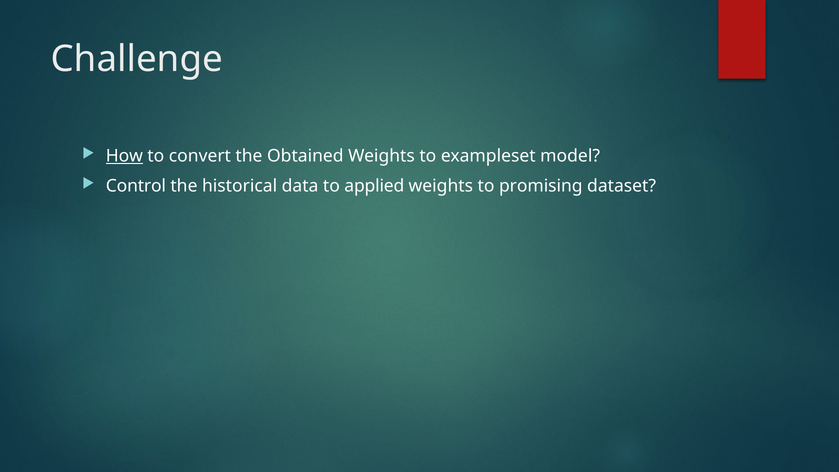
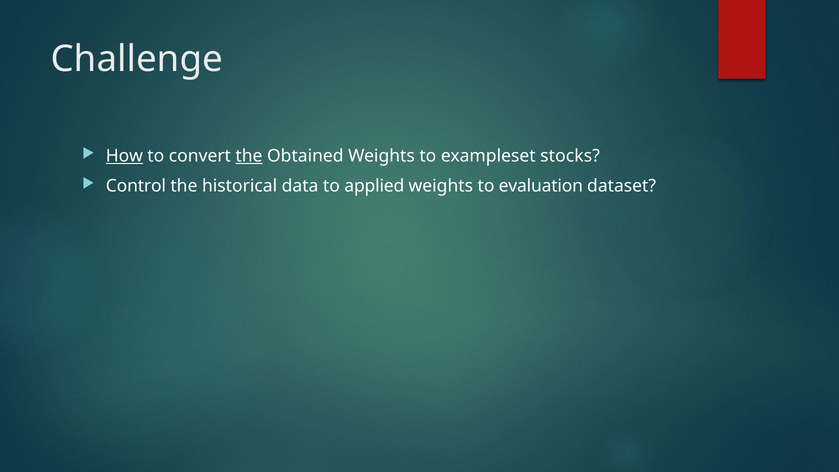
the at (249, 156) underline: none -> present
model: model -> stocks
promising: promising -> evaluation
